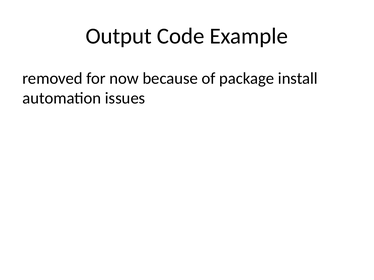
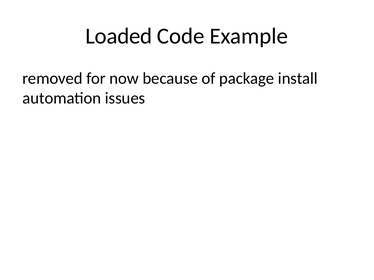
Output: Output -> Loaded
